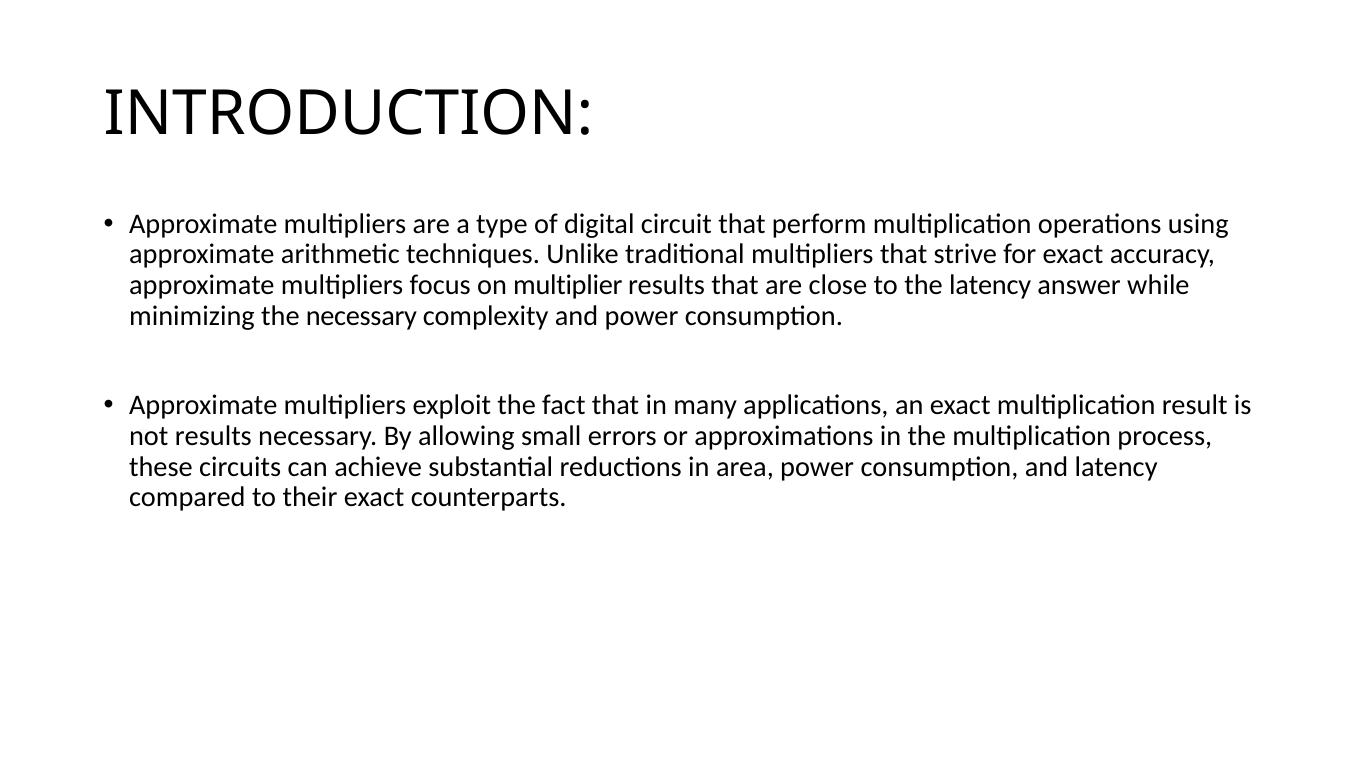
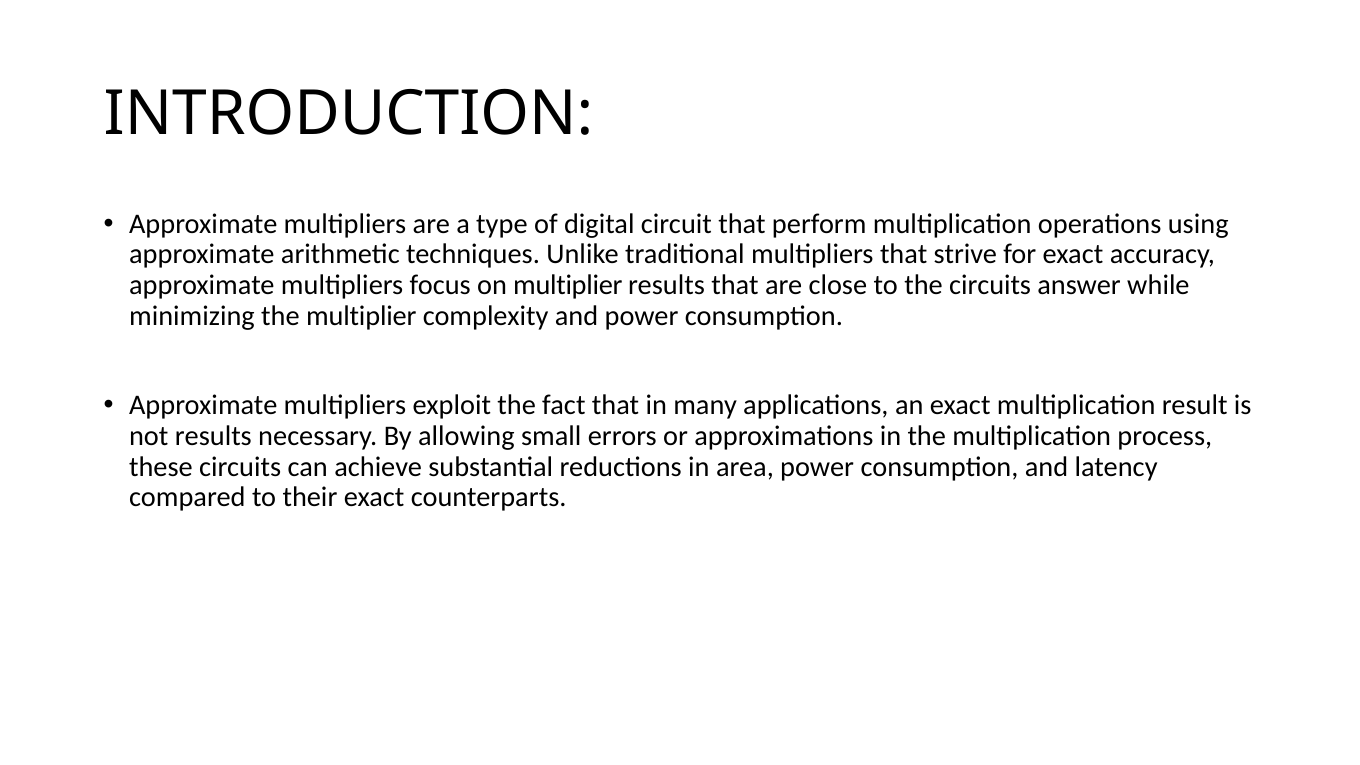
the latency: latency -> circuits
the necessary: necessary -> multiplier
